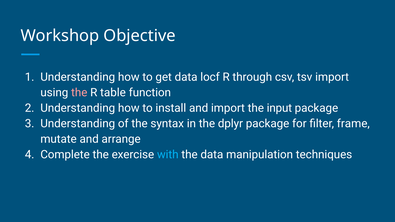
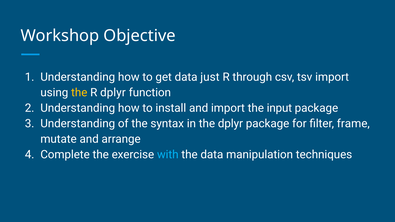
locf: locf -> just
the at (79, 93) colour: pink -> yellow
R table: table -> dplyr
